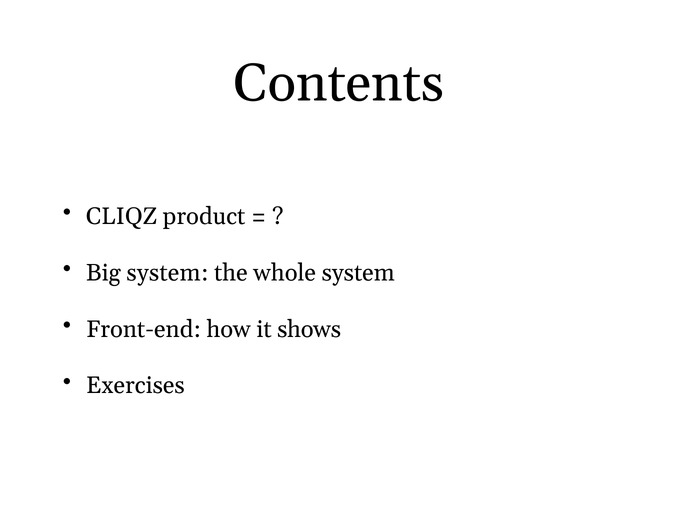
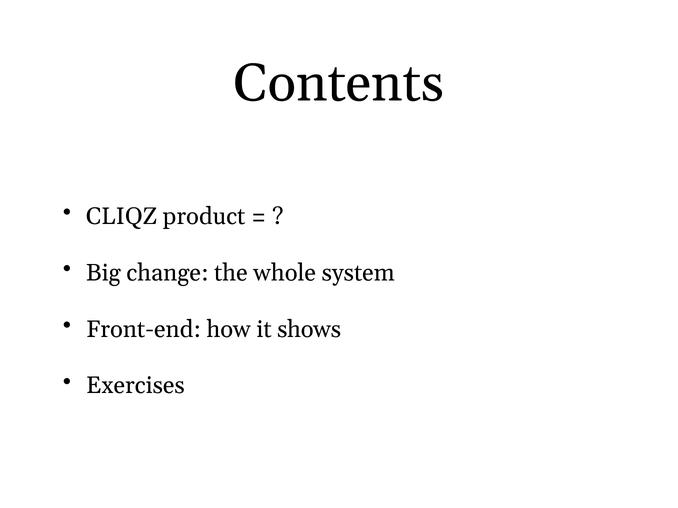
Big system: system -> change
